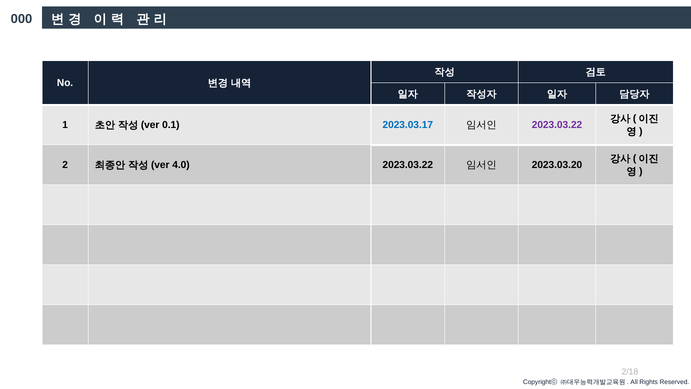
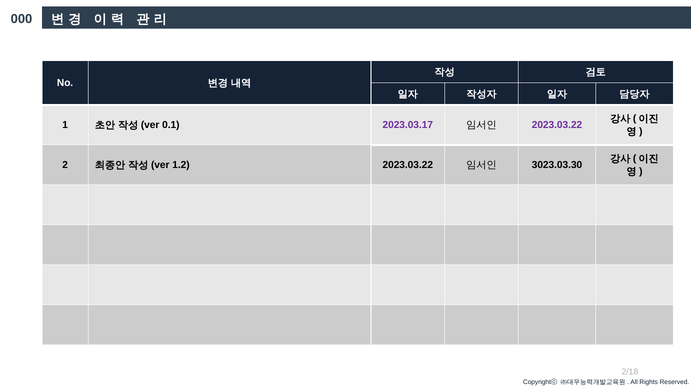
2023.03.17 colour: blue -> purple
4.0: 4.0 -> 1.2
2023.03.20: 2023.03.20 -> 3023.03.30
